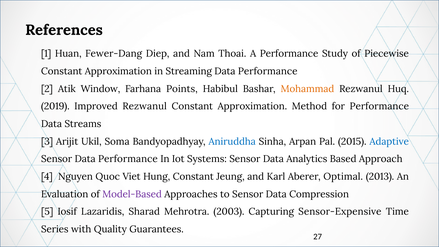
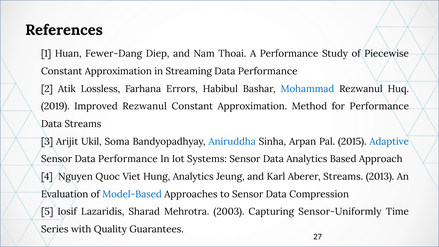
Window: Window -> Lossless
Points: Points -> Errors
Mohammad colour: orange -> blue
Hung Constant: Constant -> Analytics
Aberer Optimal: Optimal -> Streams
Model-Based colour: purple -> blue
Sensor-Expensive: Sensor-Expensive -> Sensor-Uniformly
